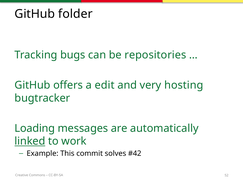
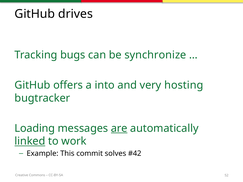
folder: folder -> drives
repositories: repositories -> synchronize
edit: edit -> into
are underline: none -> present
